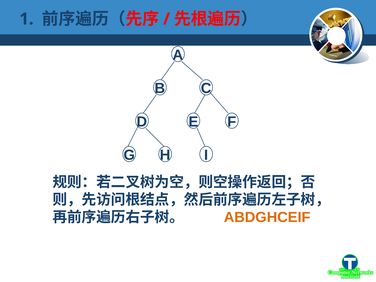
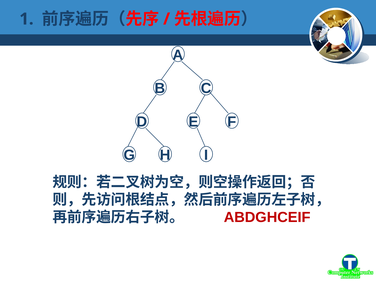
ABDGHCEIF colour: orange -> red
